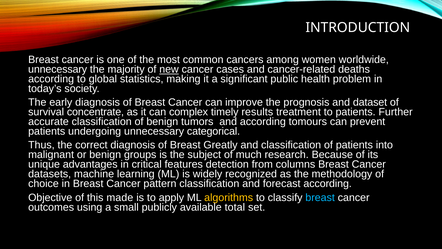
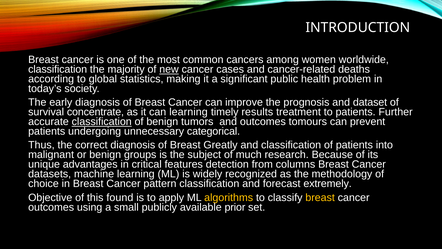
unnecessary at (58, 69): unnecessary -> classification
can complex: complex -> learning
classification at (102, 122) underline: none -> present
and according: according -> outcomes
forecast according: according -> extremely
made: made -> found
breast at (320, 197) colour: light blue -> yellow
total: total -> prior
